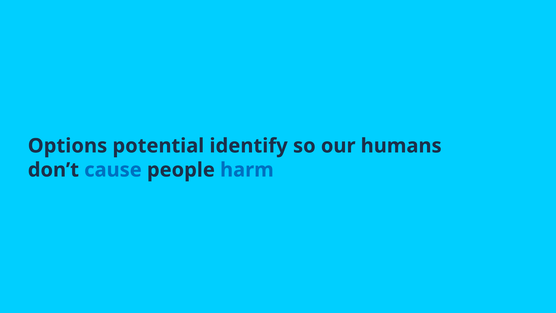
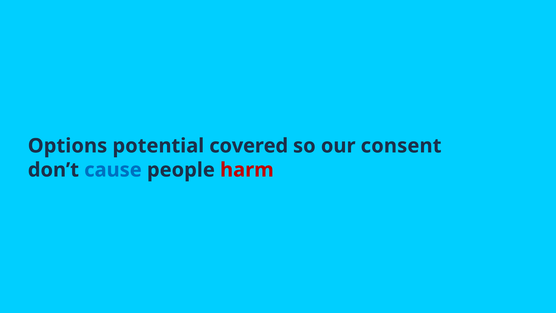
identify: identify -> covered
humans: humans -> consent
harm colour: blue -> red
